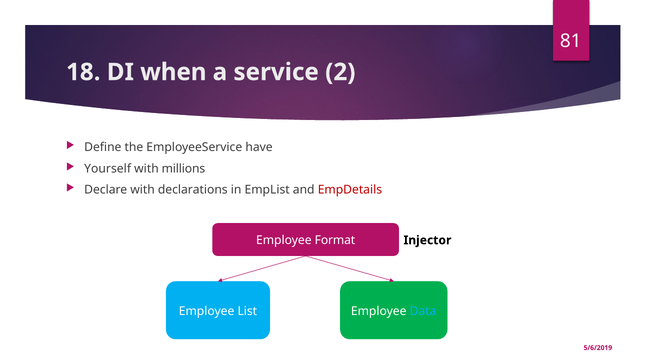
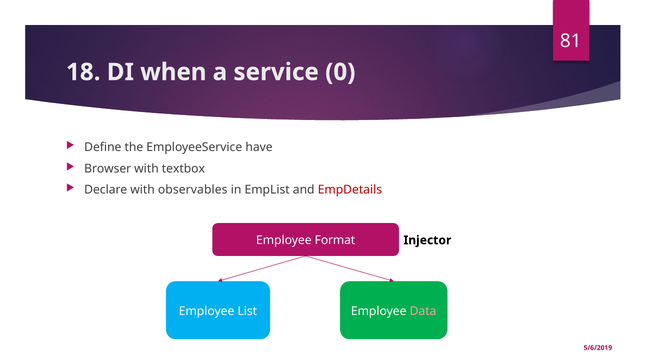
2: 2 -> 0
Yourself: Yourself -> Browser
millions: millions -> textbox
declarations: declarations -> observables
Data colour: light blue -> pink
